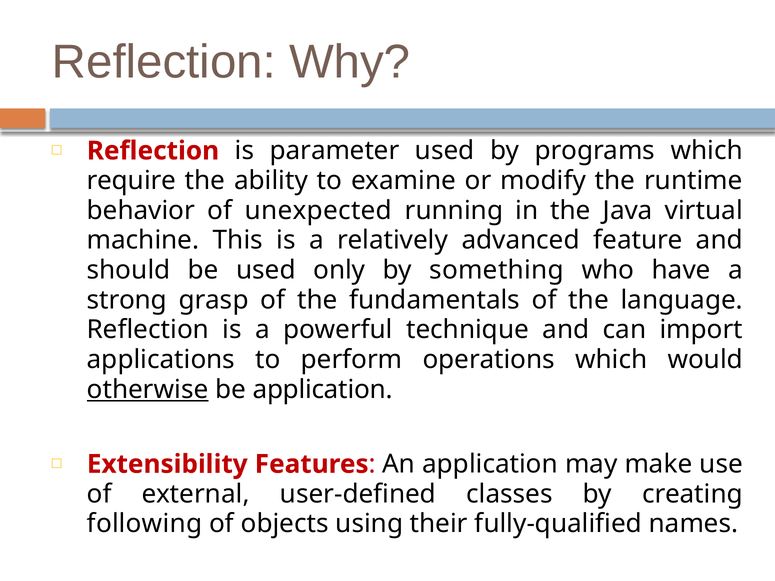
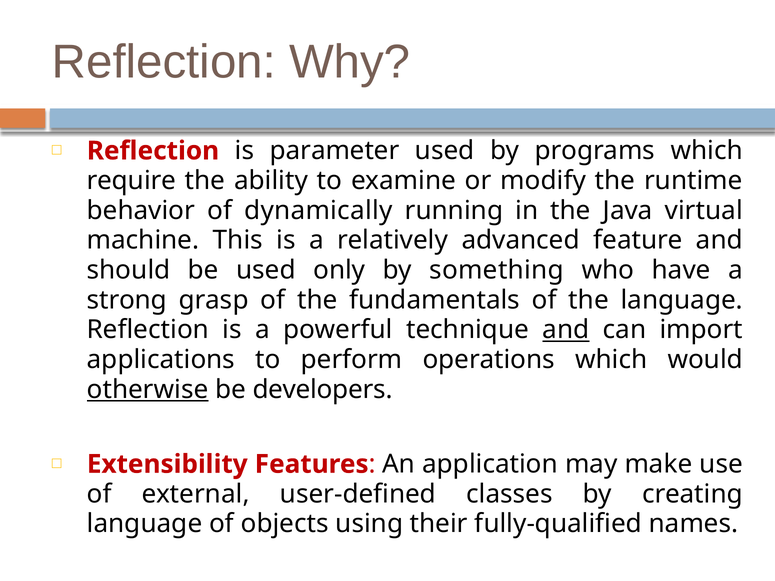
unexpected: unexpected -> dynamically
and at (566, 330) underline: none -> present
be application: application -> developers
following at (144, 524): following -> language
